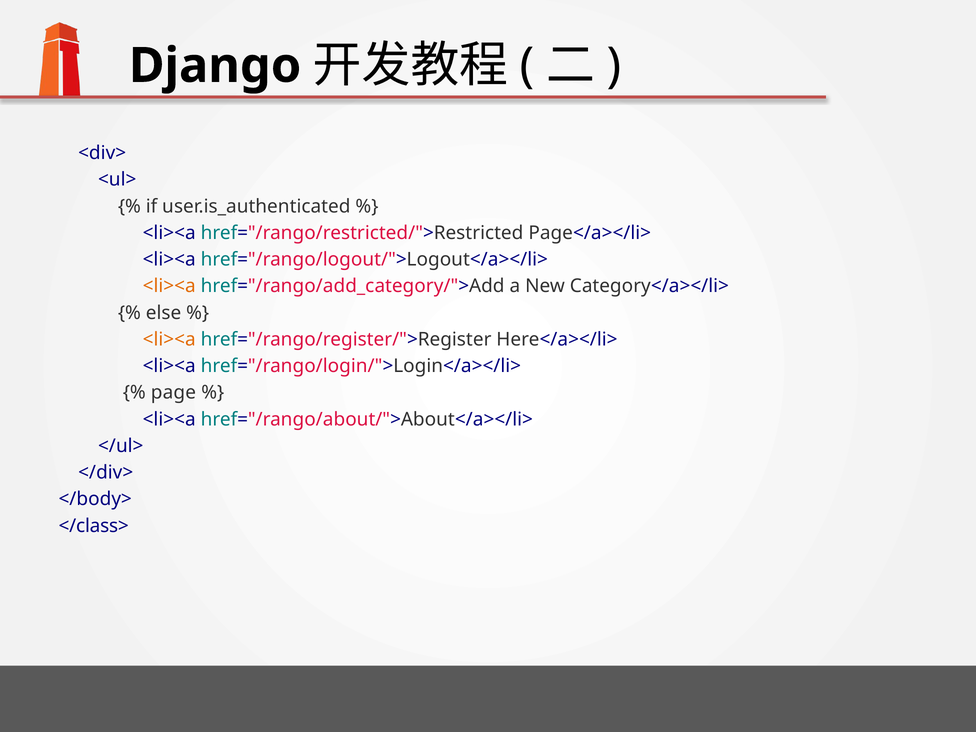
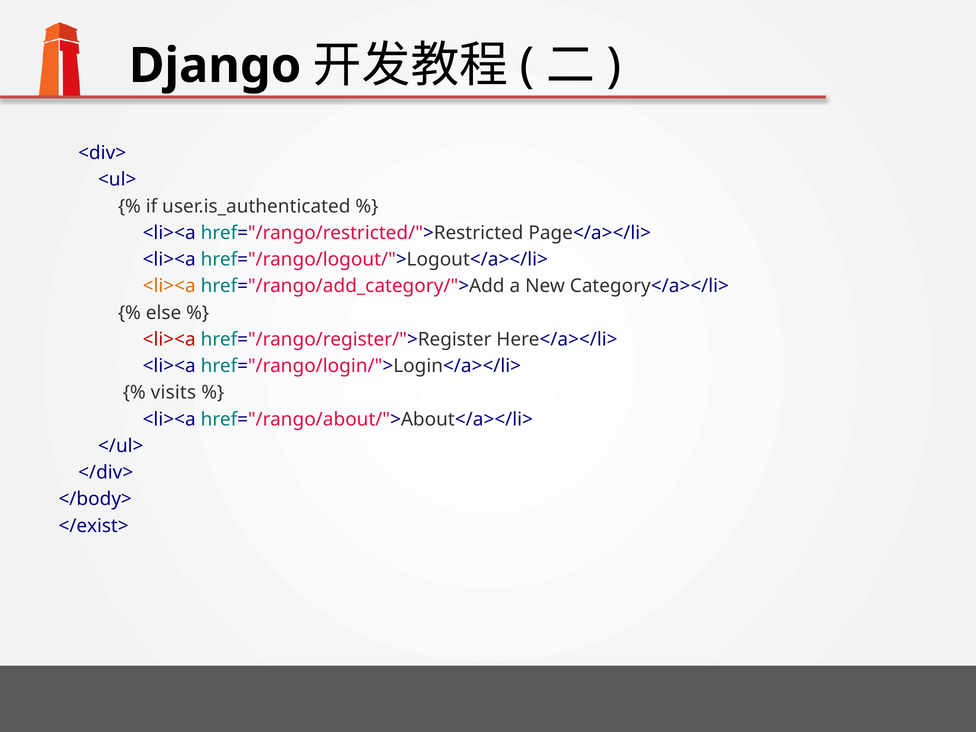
<li><a at (169, 339) colour: orange -> red
page: page -> visits
</class>: </class> -> </exist>
